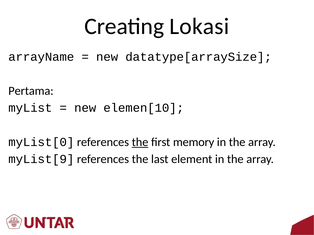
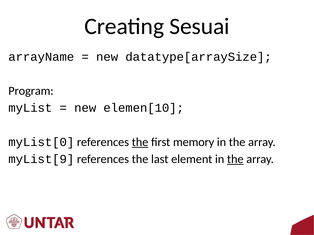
Lokasi: Lokasi -> Sesuai
Pertama: Pertama -> Program
the at (235, 160) underline: none -> present
